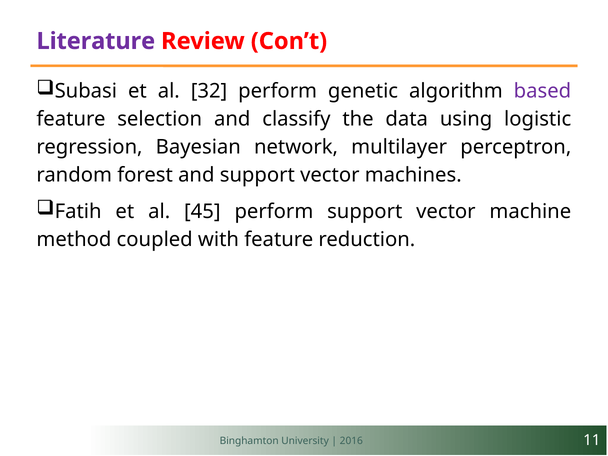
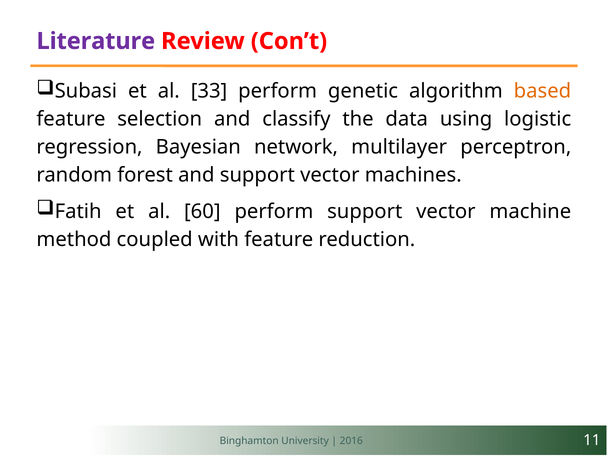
32: 32 -> 33
based colour: purple -> orange
45: 45 -> 60
